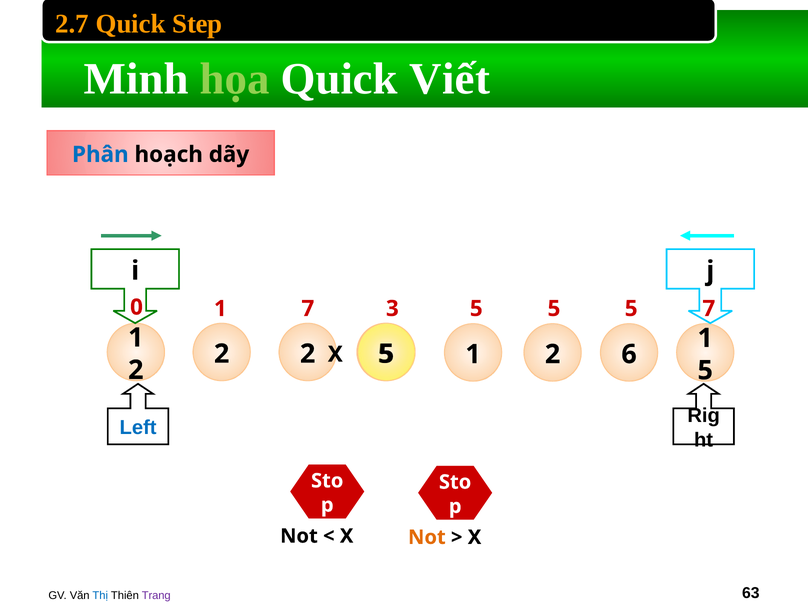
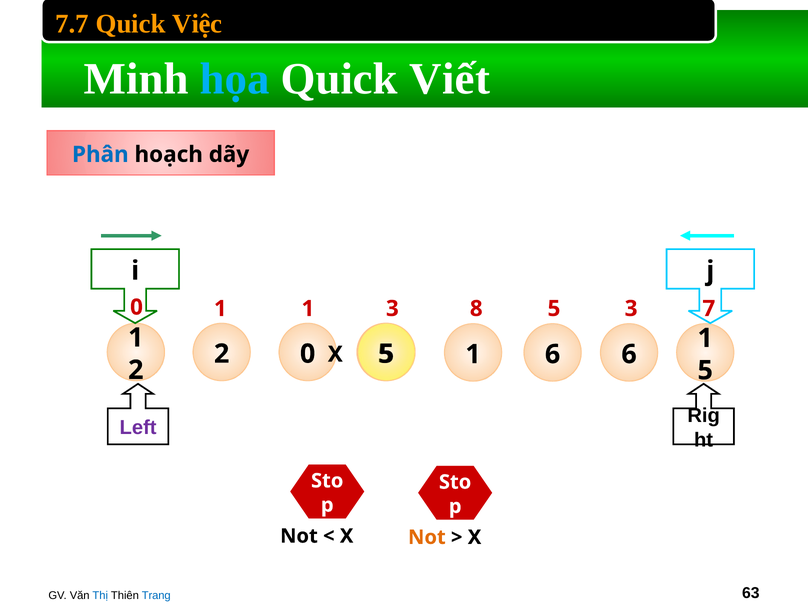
2.7: 2.7 -> 7.7
Step: Step -> Việc
họa colour: light green -> light blue
1 7: 7 -> 1
5 at (476, 309): 5 -> 8
5 at (631, 309): 5 -> 3
2 at (308, 354): 2 -> 0
2 at (553, 354): 2 -> 6
Left colour: blue -> purple
Trang colour: purple -> blue
